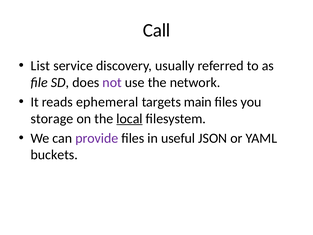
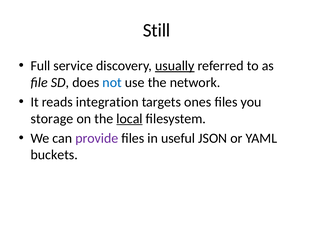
Call: Call -> Still
List: List -> Full
usually underline: none -> present
not colour: purple -> blue
ephemeral: ephemeral -> integration
main: main -> ones
